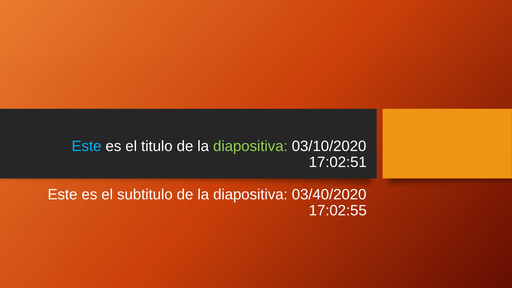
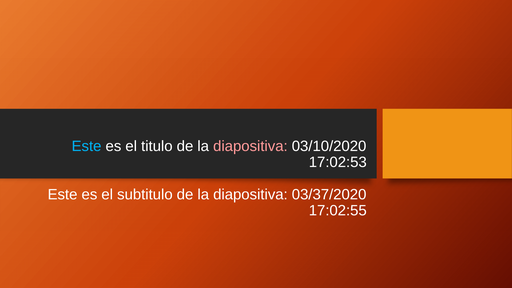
diapositiva at (250, 146) colour: light green -> pink
17:02:51: 17:02:51 -> 17:02:53
03/40/2020: 03/40/2020 -> 03/37/2020
